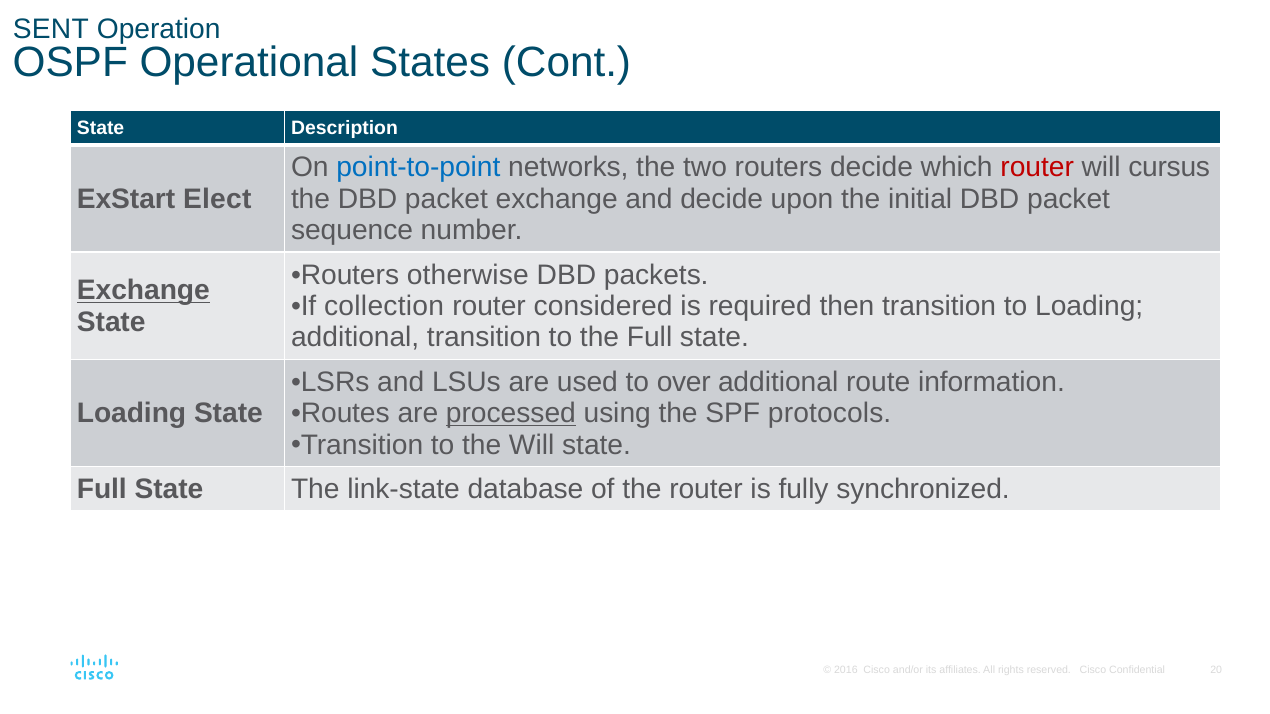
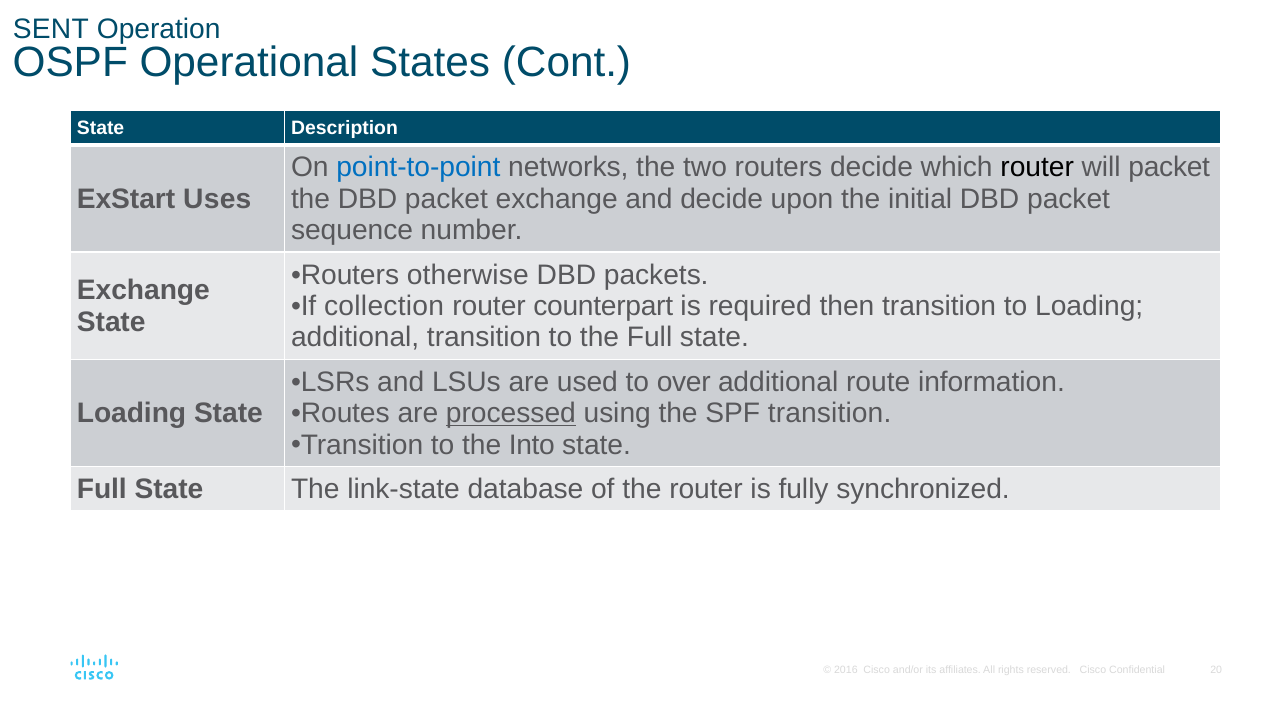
router at (1037, 168) colour: red -> black
will cursus: cursus -> packet
Elect: Elect -> Uses
Exchange at (143, 291) underline: present -> none
considered: considered -> counterpart
SPF protocols: protocols -> transition
the Will: Will -> Into
